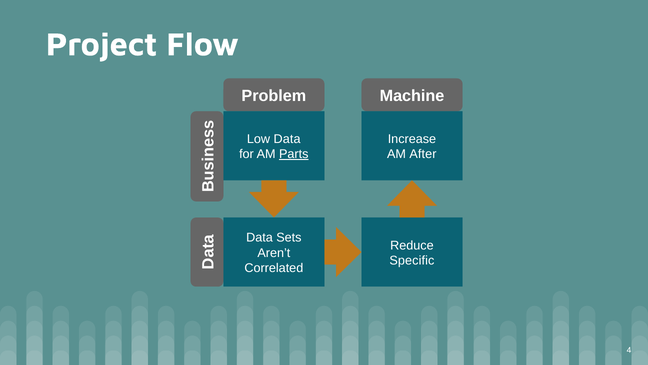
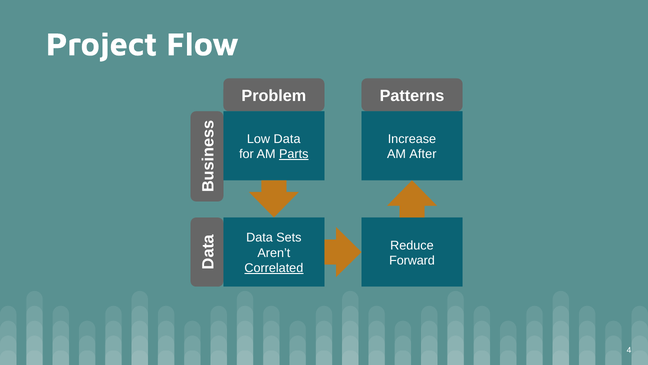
Machine: Machine -> Patterns
Specific: Specific -> Forward
Correlated underline: none -> present
